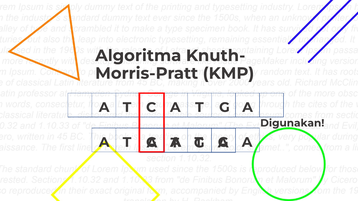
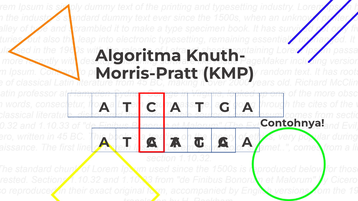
Digunakan: Digunakan -> Contohnya
